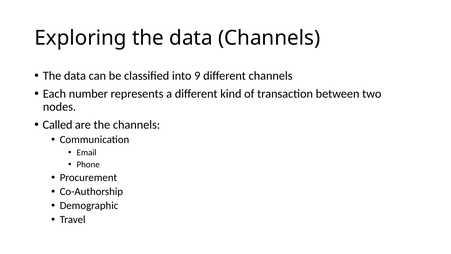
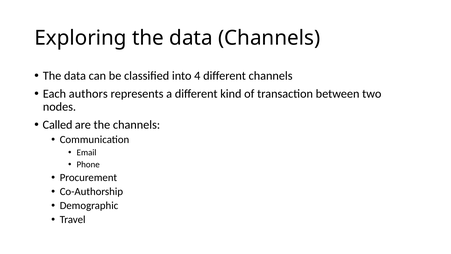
9: 9 -> 4
number: number -> authors
